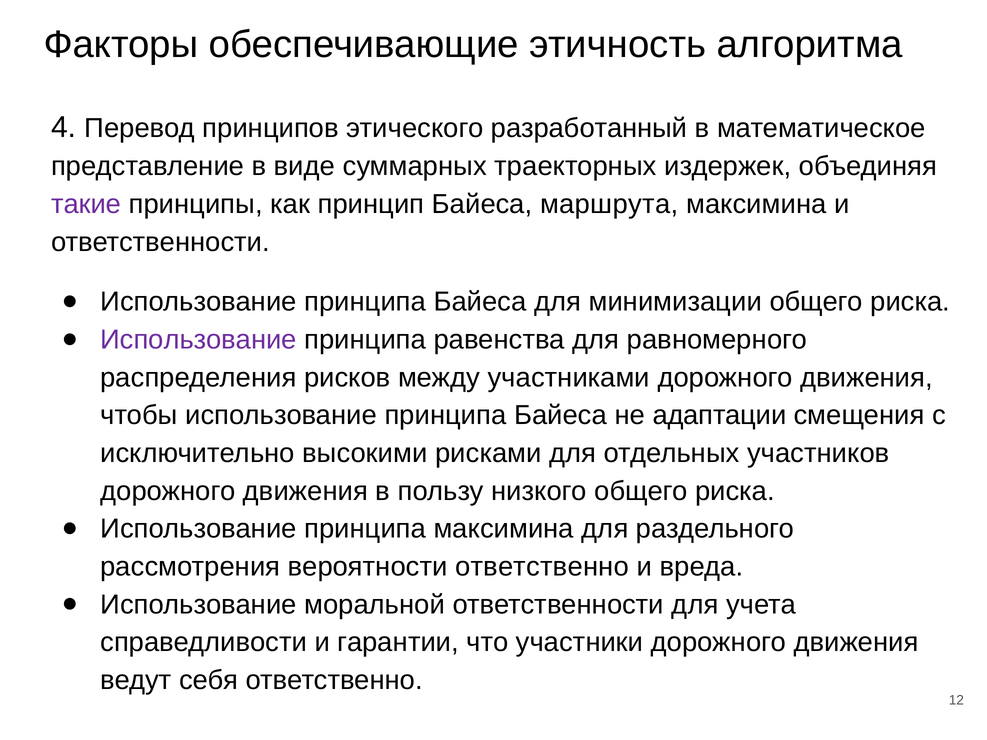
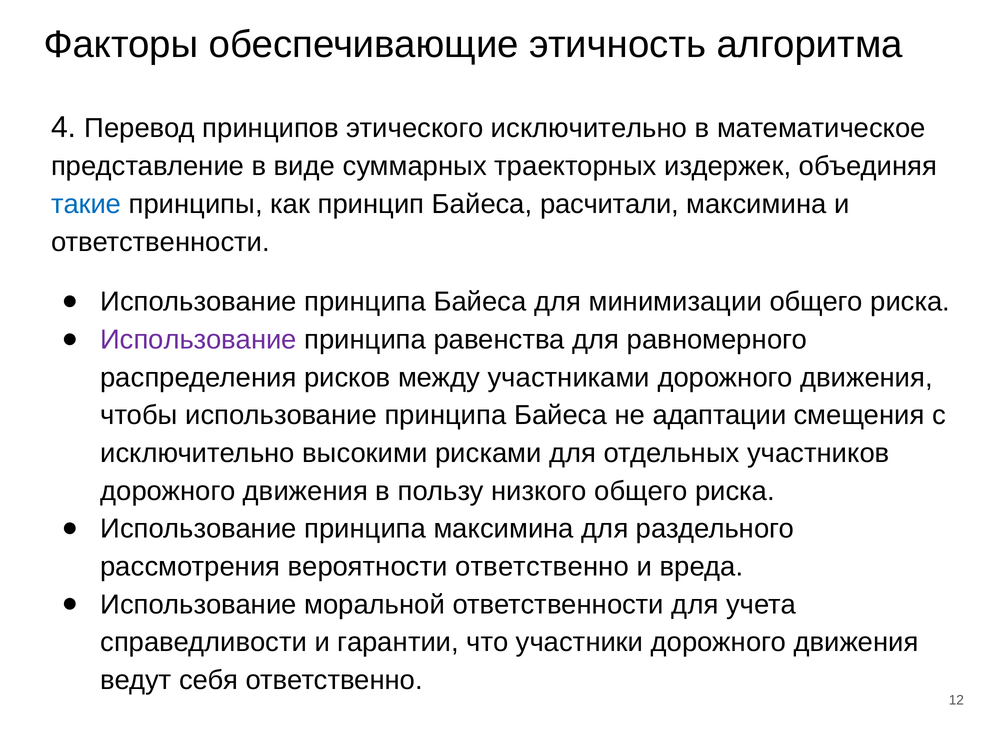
этического разработанный: разработанный -> исключительно
такие colour: purple -> blue
маршрута: маршрута -> расчитали
